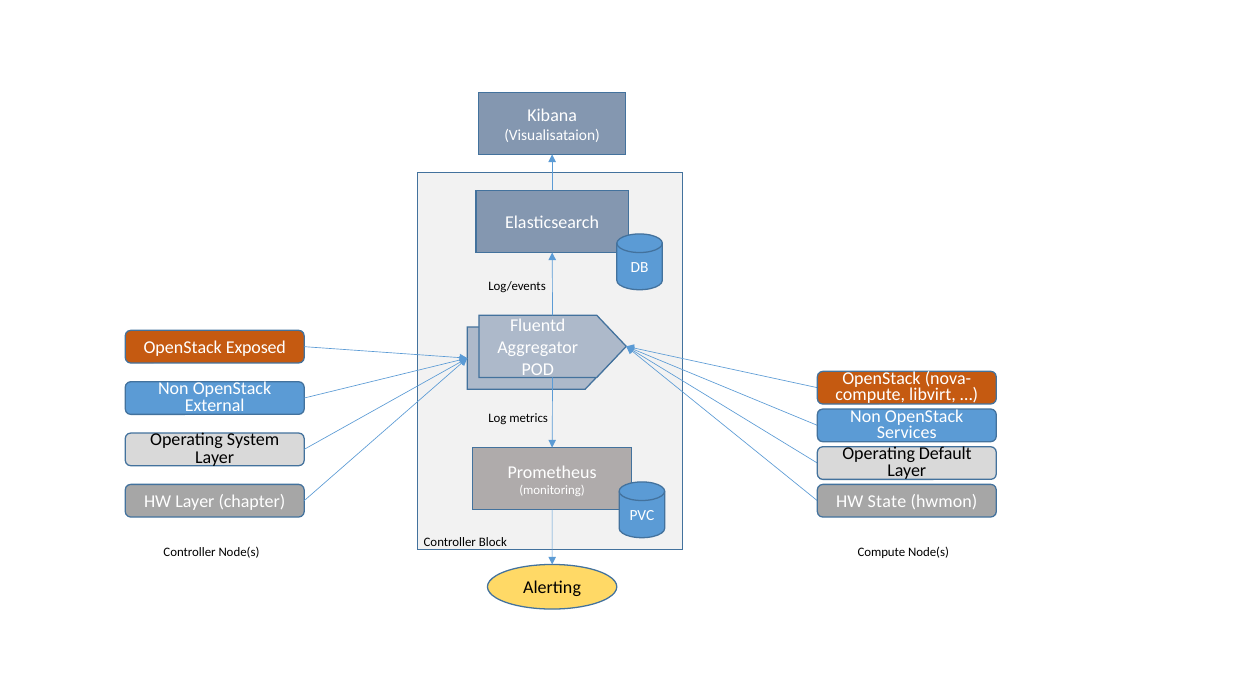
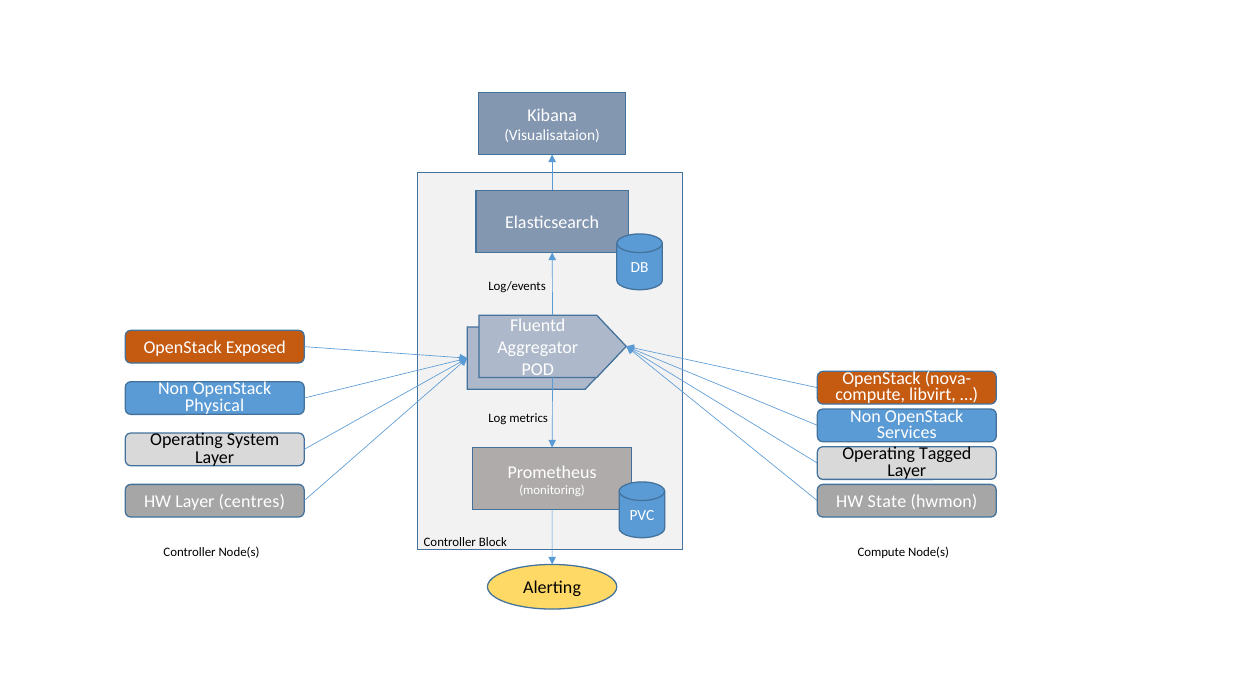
External: External -> Physical
Default: Default -> Tagged
chapter: chapter -> centres
